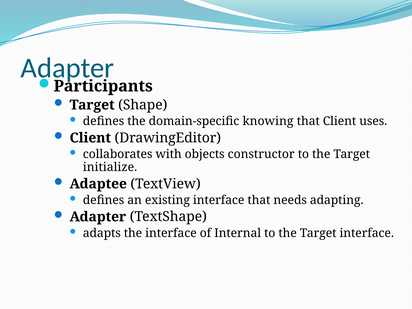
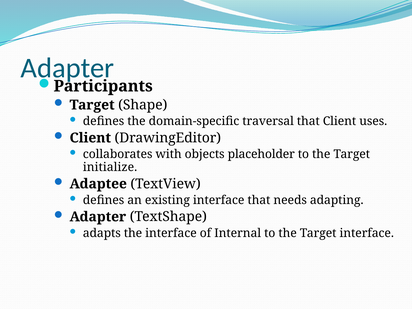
knowing: knowing -> traversal
constructor: constructor -> placeholder
